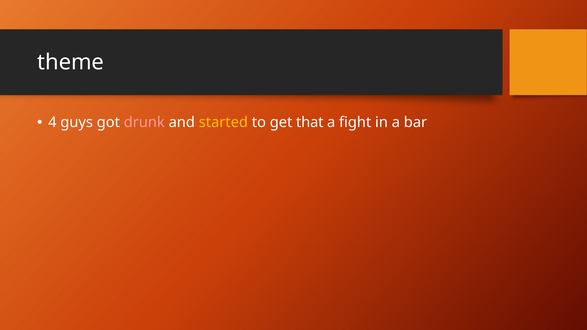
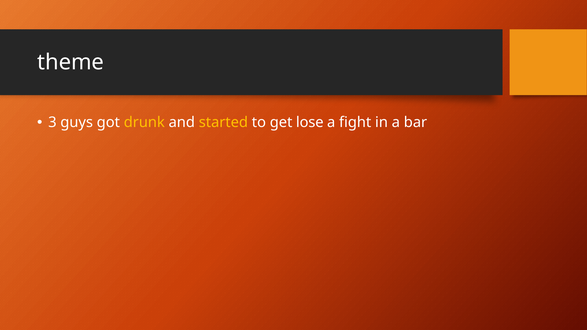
4: 4 -> 3
drunk colour: pink -> yellow
that: that -> lose
